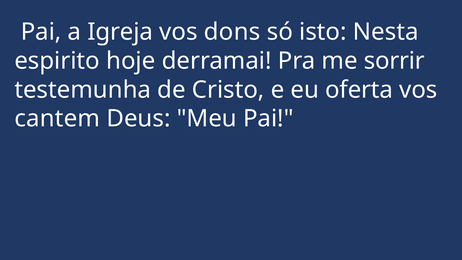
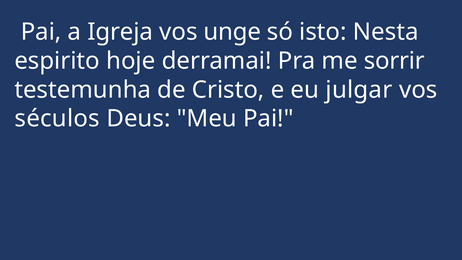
dons: dons -> unge
oferta: oferta -> julgar
cantem: cantem -> séculos
